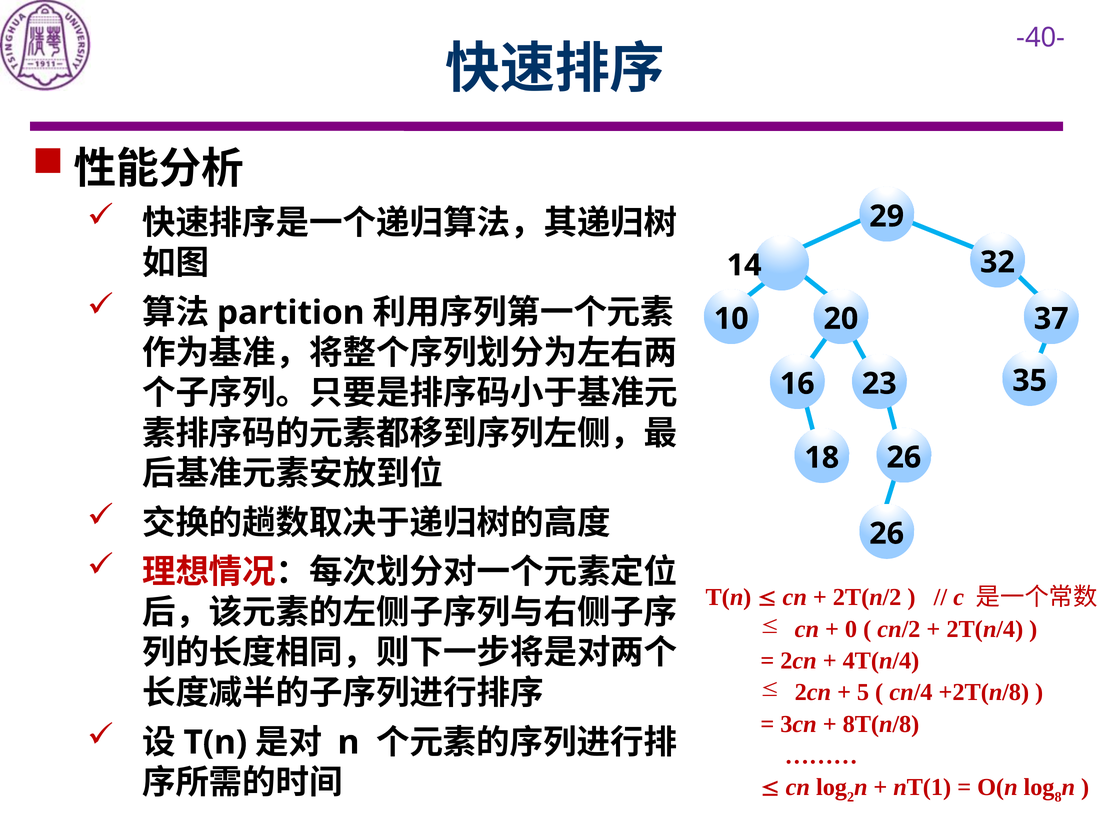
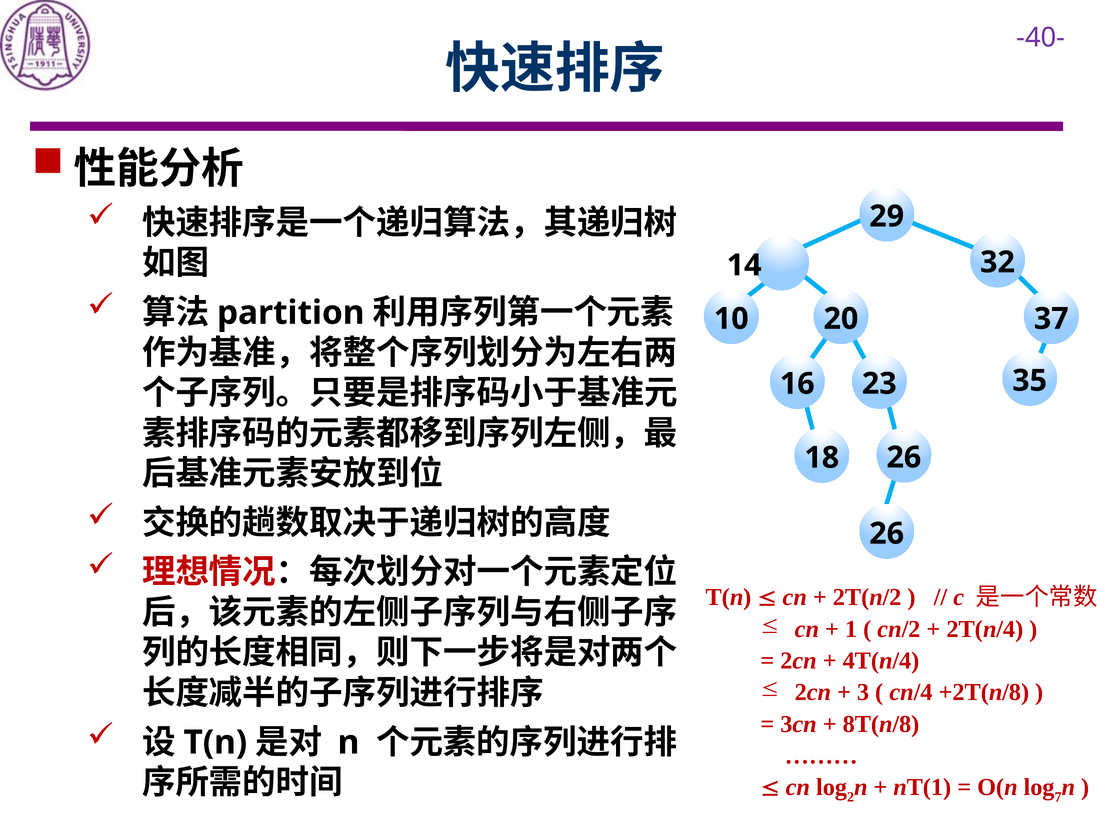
0: 0 -> 1
5: 5 -> 3
8: 8 -> 7
